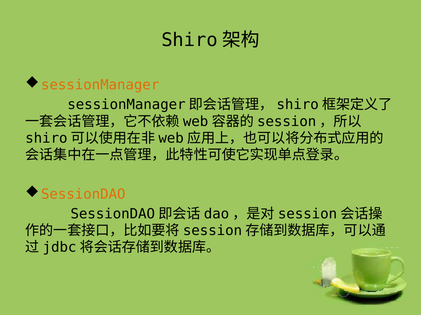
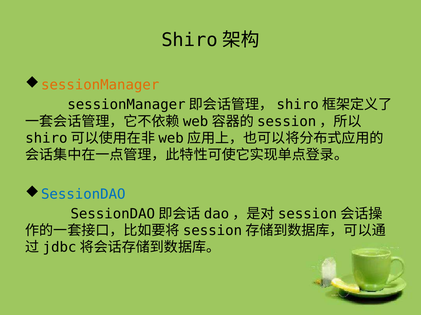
SessionDAO colour: orange -> blue
